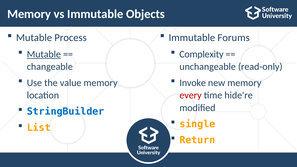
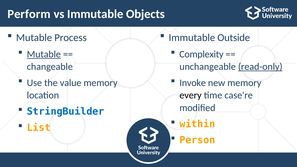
Memory at (29, 14): Memory -> Perform
Forums: Forums -> Outside
read-only underline: none -> present
every colour: red -> black
hide're: hide're -> case're
single: single -> within
Return: Return -> Person
